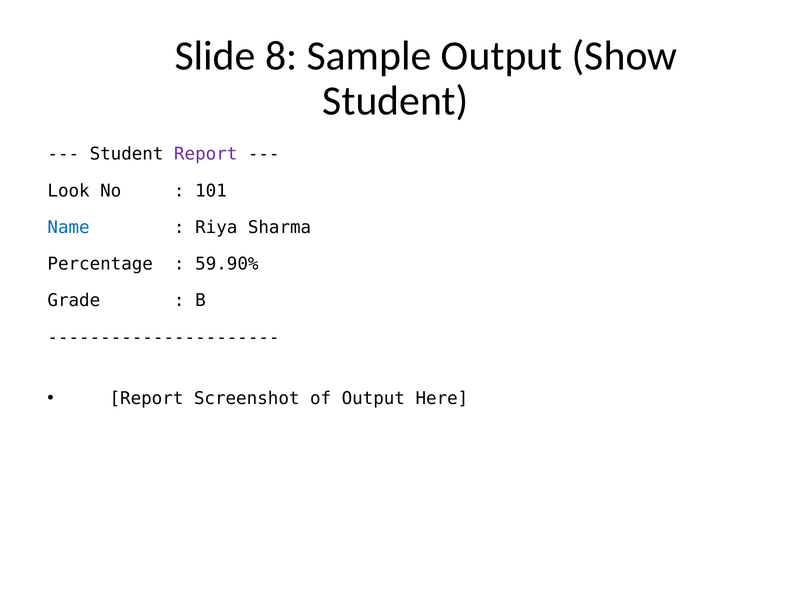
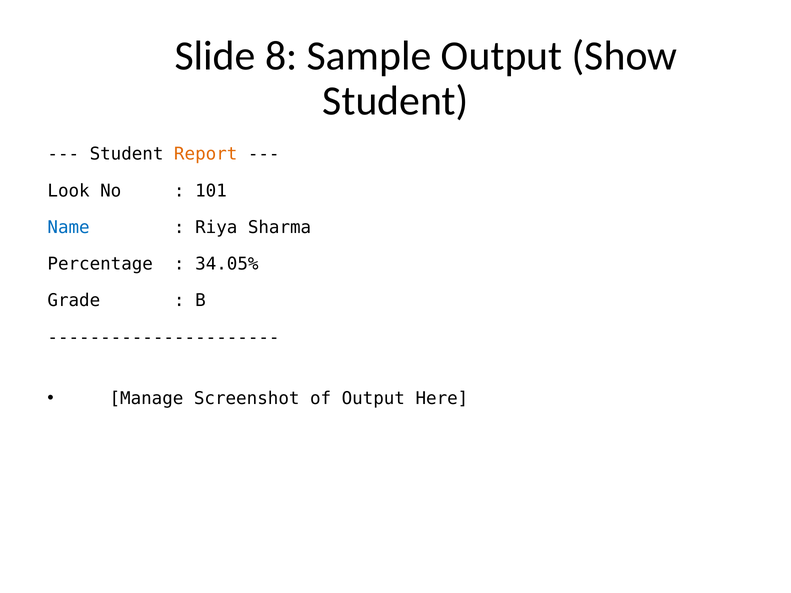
Report at (206, 154) colour: purple -> orange
59.90%: 59.90% -> 34.05%
Report at (146, 399): Report -> Manage
